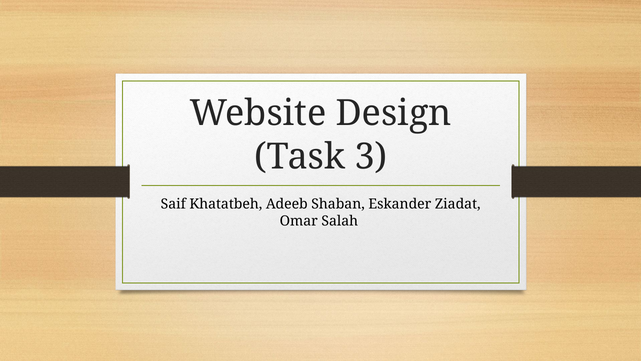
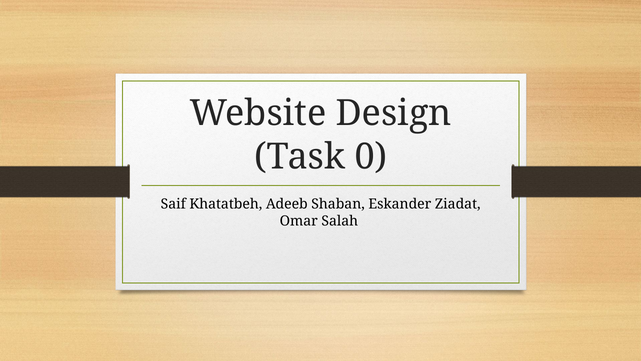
3: 3 -> 0
